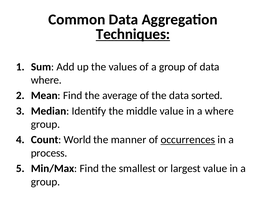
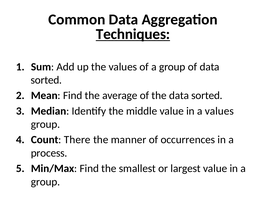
where at (46, 80): where -> sorted
a where: where -> values
World: World -> There
occurrences underline: present -> none
